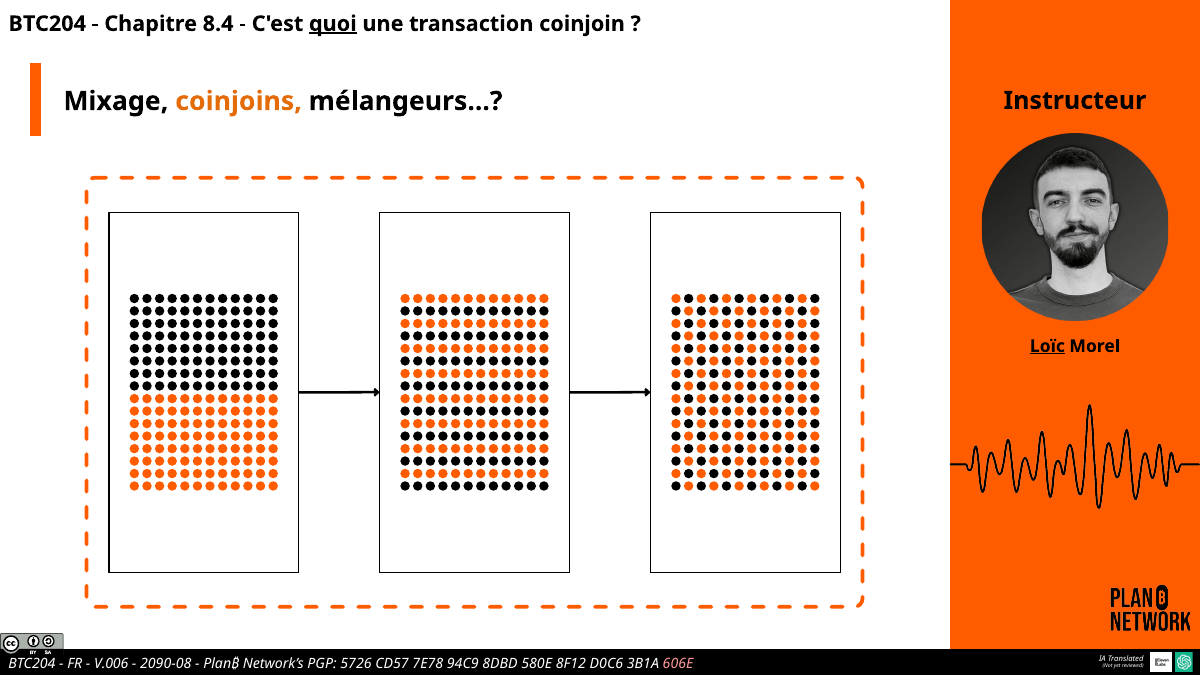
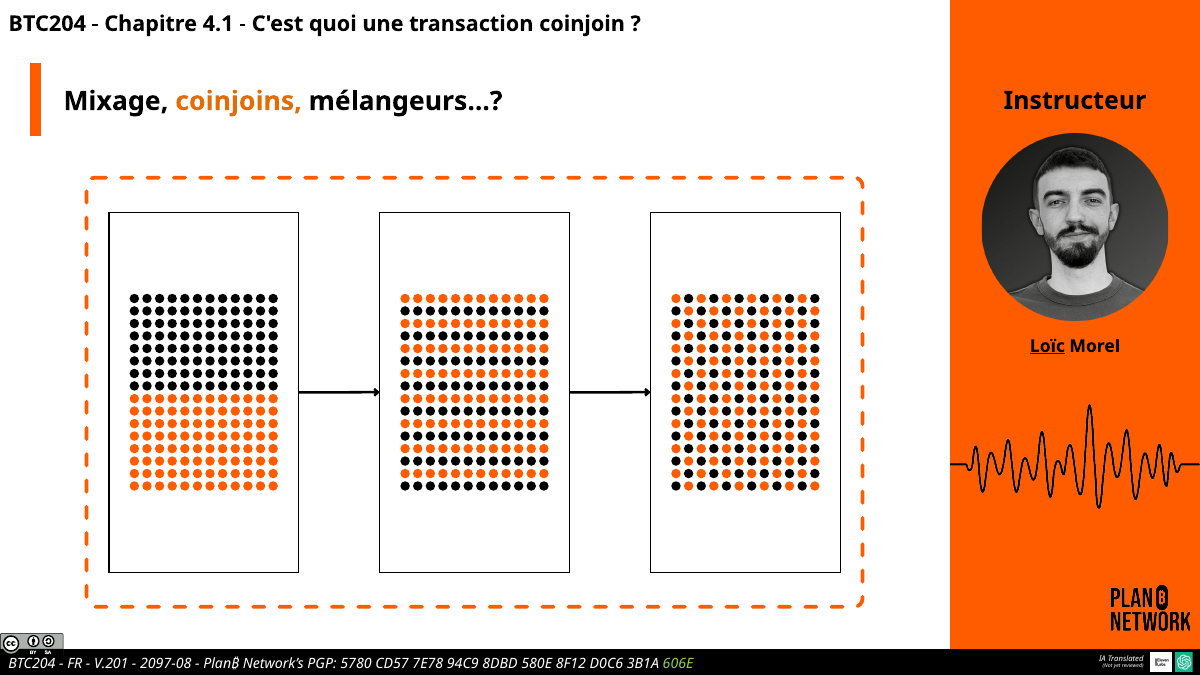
8.4: 8.4 -> 4.1
quoi underline: present -> none
V.006: V.006 -> V.201
2090-08: 2090-08 -> 2097-08
5726: 5726 -> 5780
606E colour: pink -> light green
